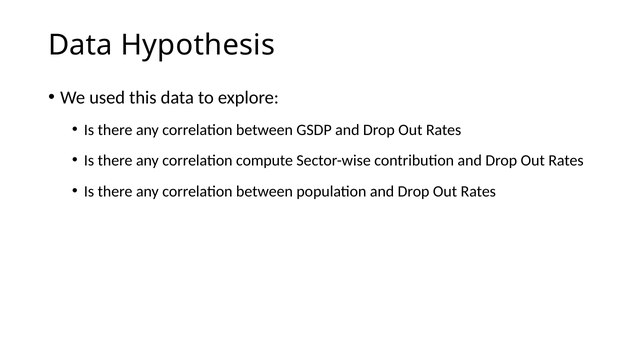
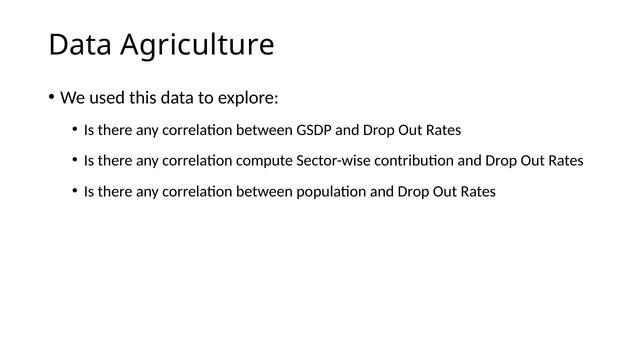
Hypothesis: Hypothesis -> Agriculture
